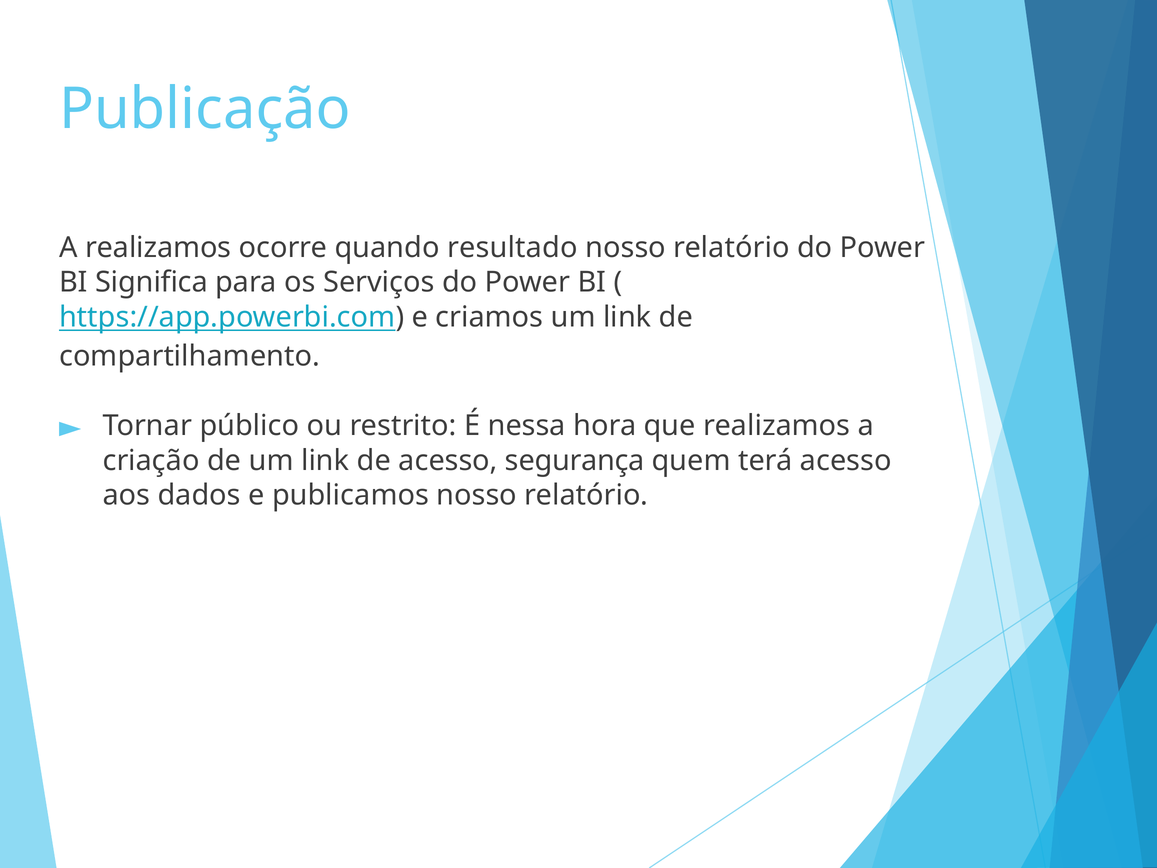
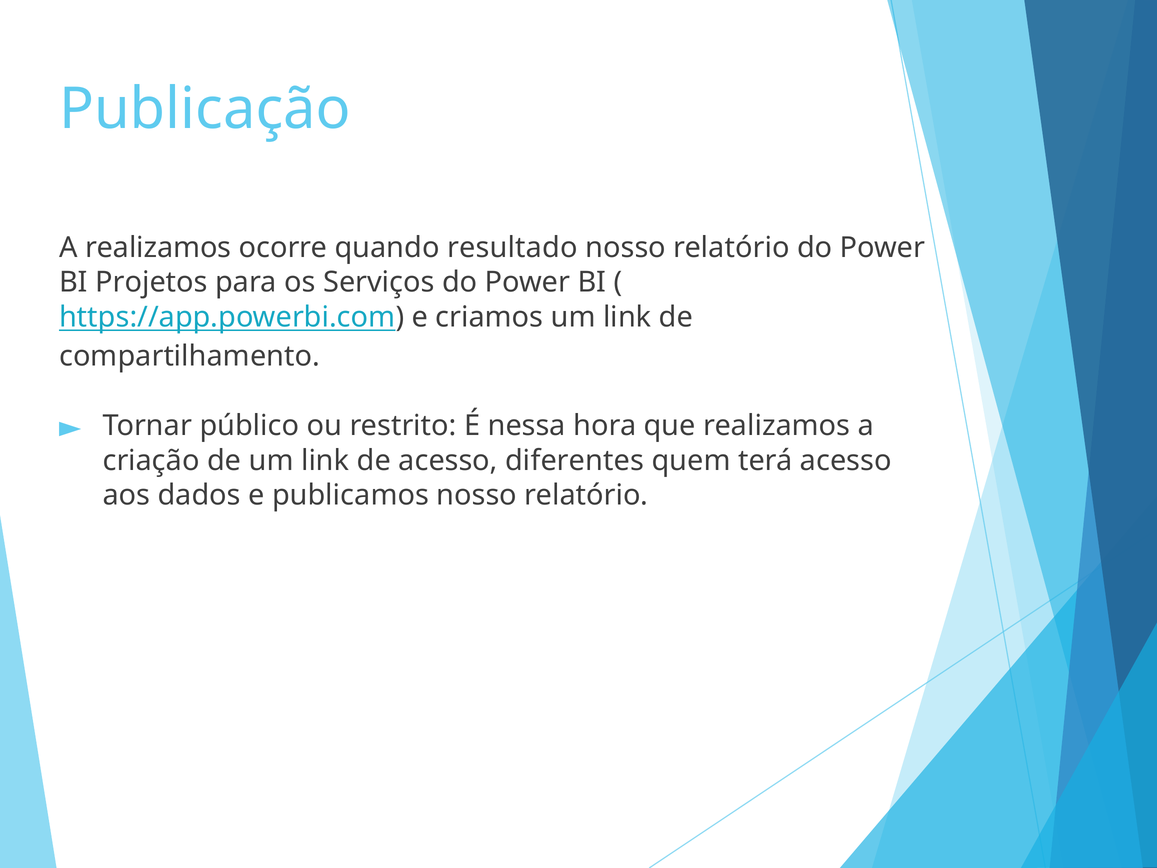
Significa: Significa -> Projetos
segurança: segurança -> diferentes
